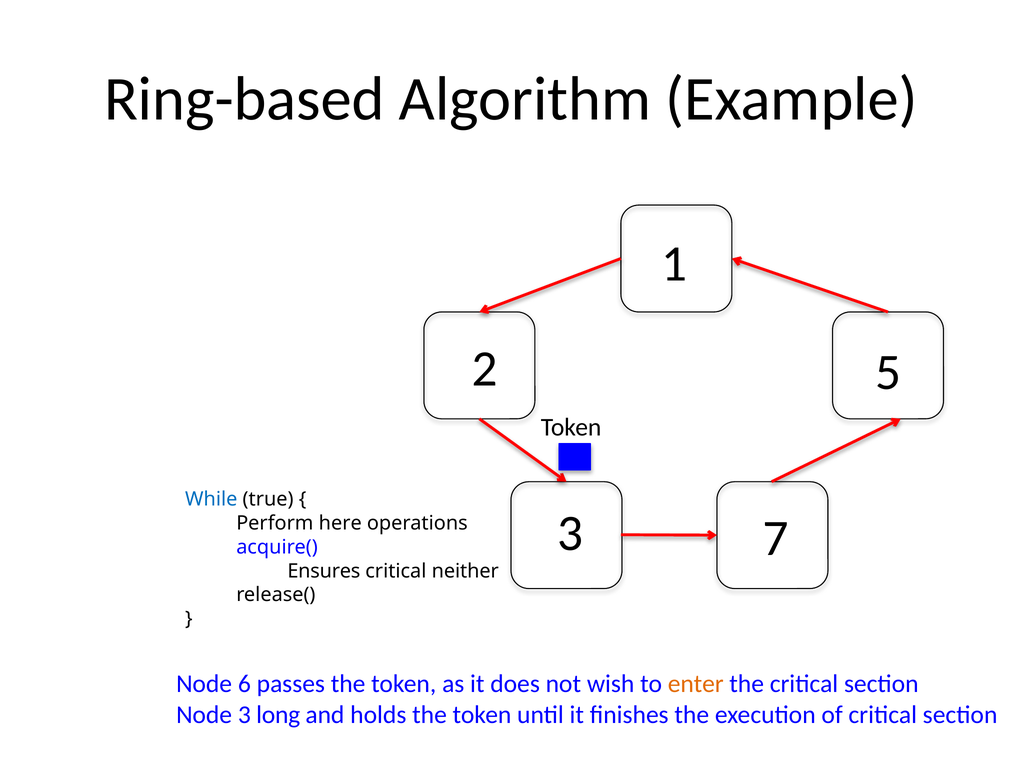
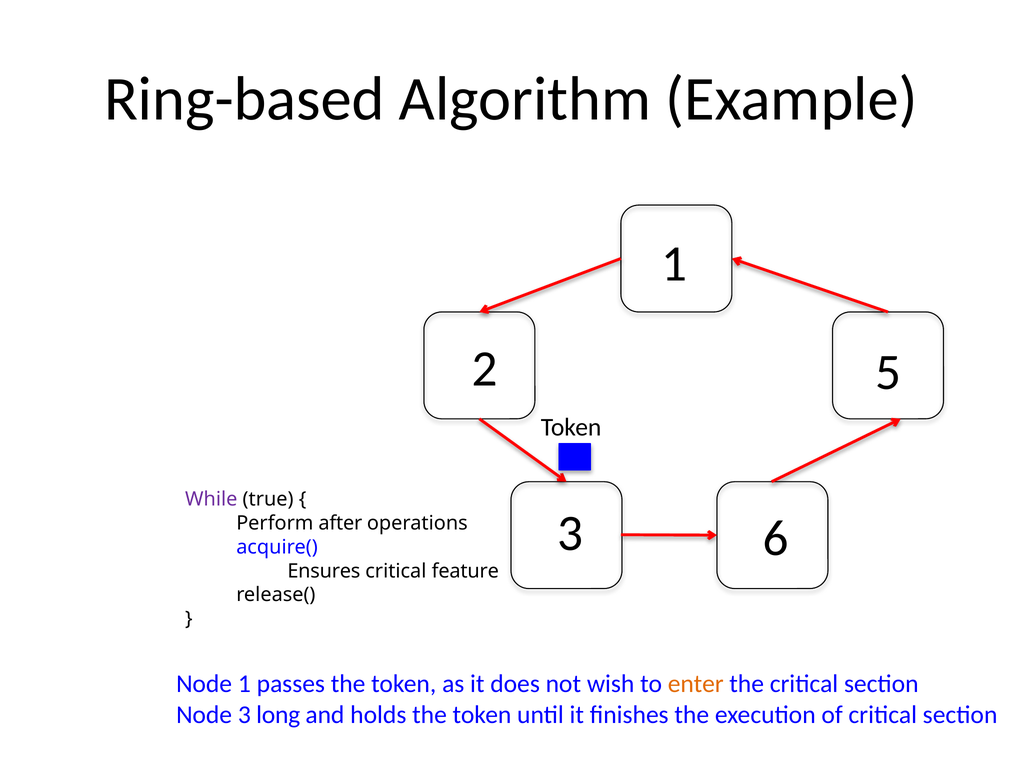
While colour: blue -> purple
7: 7 -> 6
here: here -> after
neither: neither -> feature
Node 6: 6 -> 1
